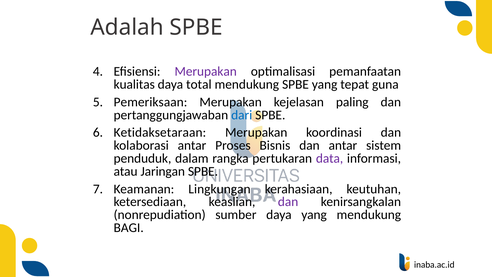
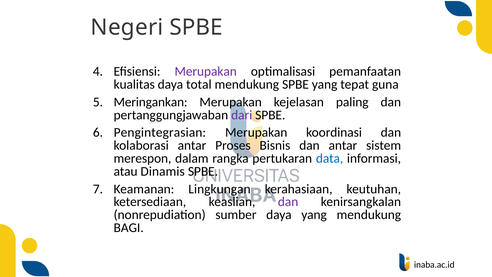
Adalah: Adalah -> Negeri
Pemeriksaan: Pemeriksaan -> Meringankan
dari colour: blue -> purple
Ketidaksetaraan: Ketidaksetaraan -> Pengintegrasian
penduduk: penduduk -> merespon
data colour: purple -> blue
Jaringan: Jaringan -> Dinamis
